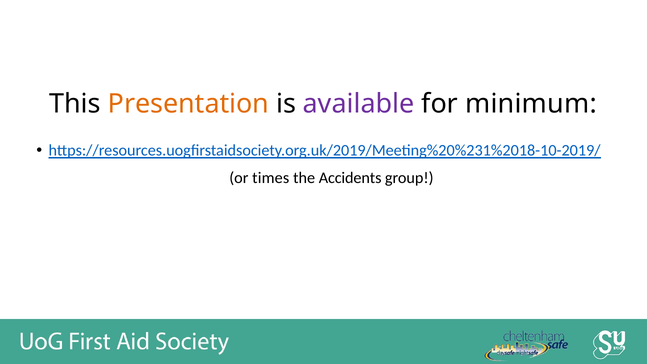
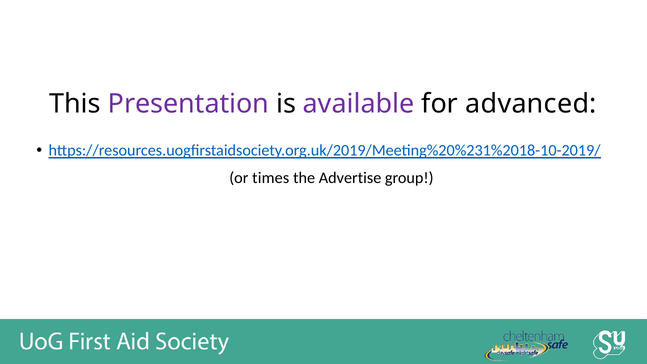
Presentation colour: orange -> purple
minimum: minimum -> advanced
Accidents: Accidents -> Advertise
